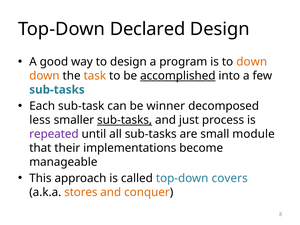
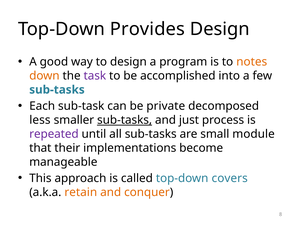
Declared: Declared -> Provides
to down: down -> notes
task colour: orange -> purple
accomplished underline: present -> none
winner: winner -> private
stores: stores -> retain
